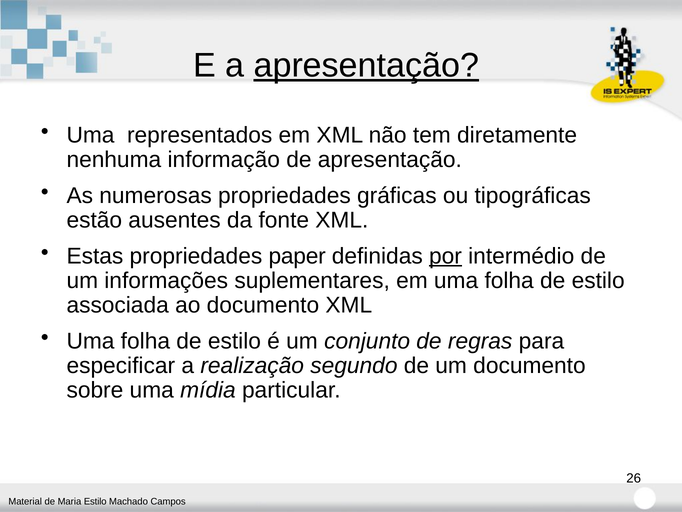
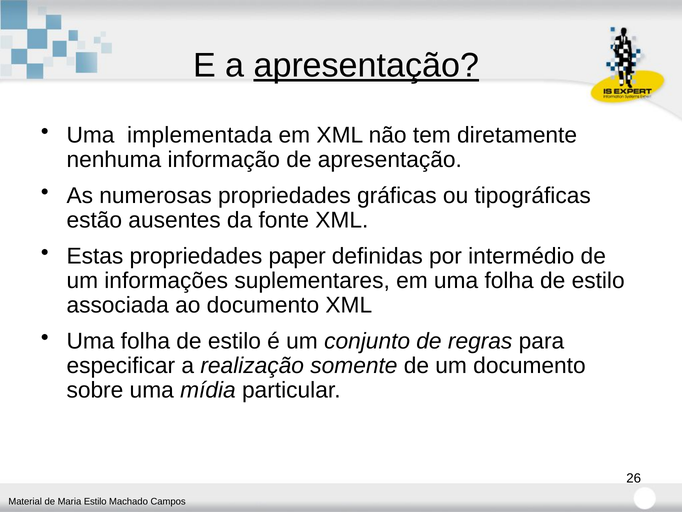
representados: representados -> implementada
por underline: present -> none
segundo: segundo -> somente
